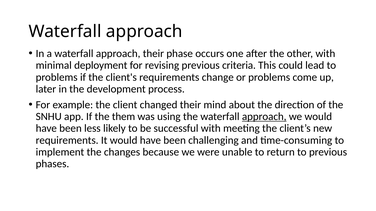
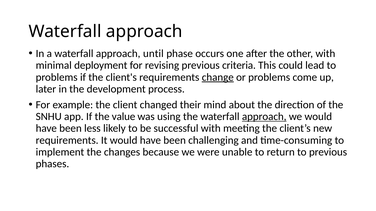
approach their: their -> until
change underline: none -> present
them: them -> value
